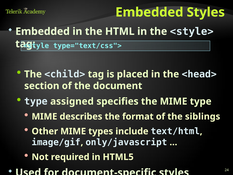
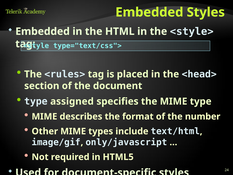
<child>: <child> -> <rules>
siblings: siblings -> number
